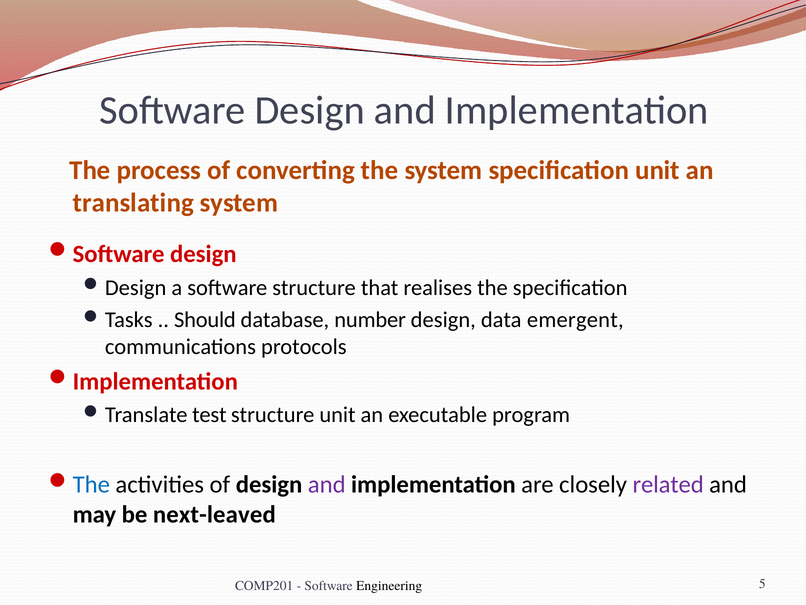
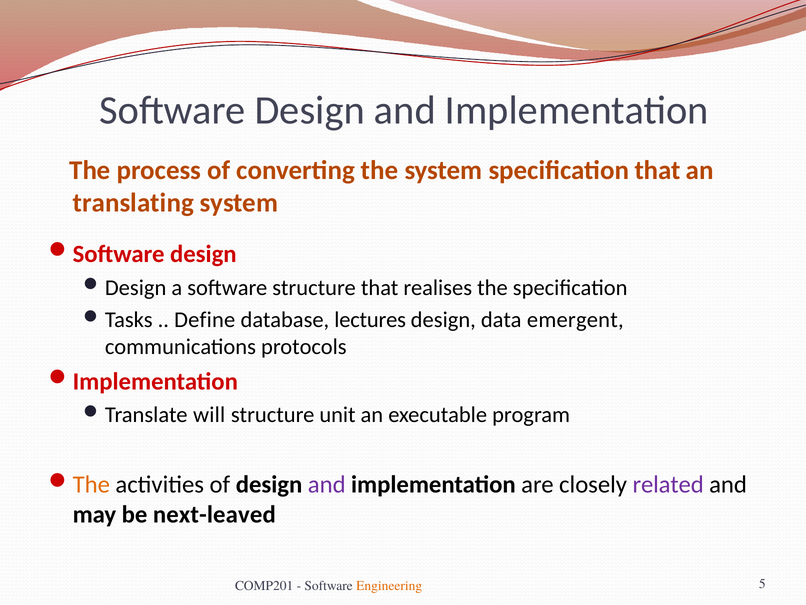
specification unit: unit -> that
Should: Should -> Define
number: number -> lectures
test: test -> will
The at (91, 485) colour: blue -> orange
Engineering colour: black -> orange
